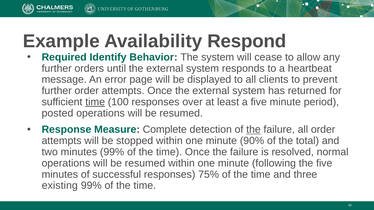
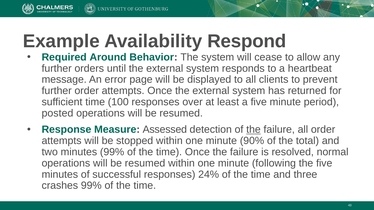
Identify: Identify -> Around
time at (95, 102) underline: present -> none
Complete: Complete -> Assessed
75%: 75% -> 24%
existing: existing -> crashes
